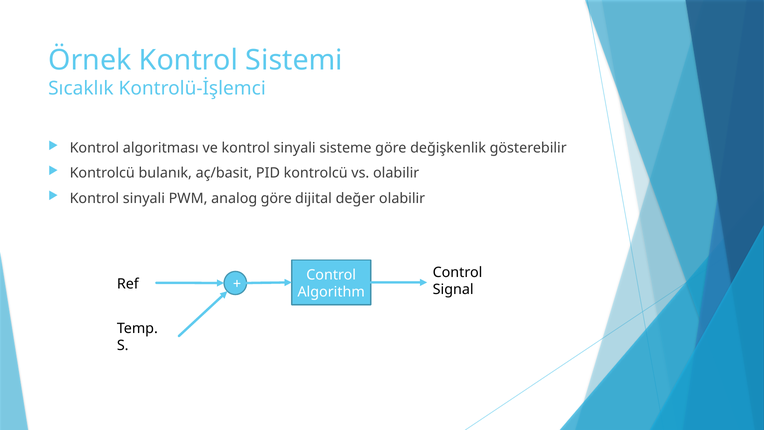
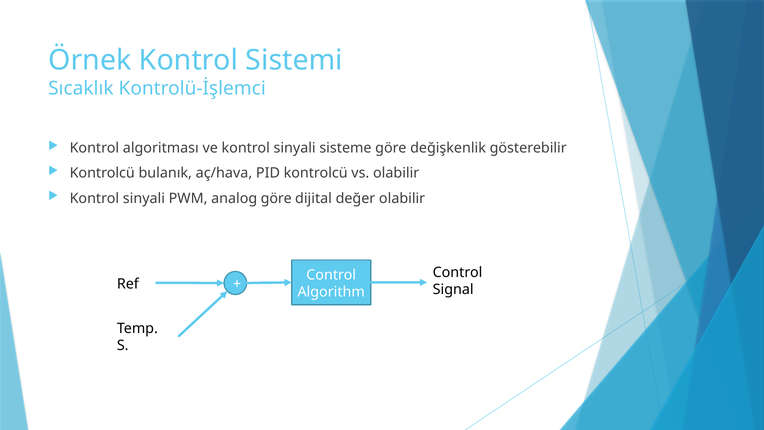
aç/basit: aç/basit -> aç/hava
